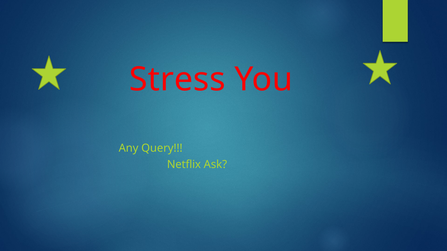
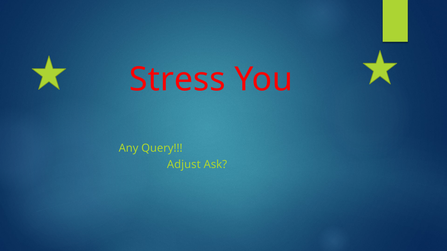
Netflix: Netflix -> Adjust
